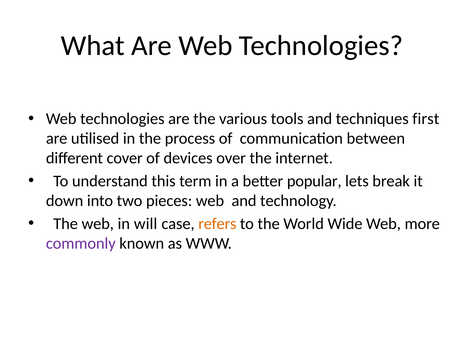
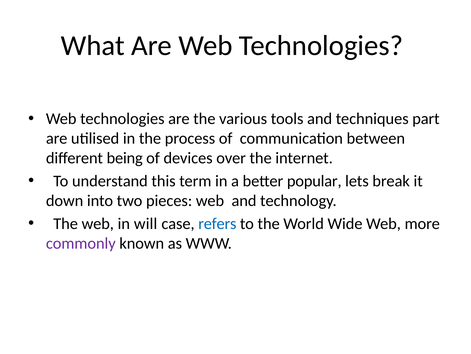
first: first -> part
cover: cover -> being
refers colour: orange -> blue
